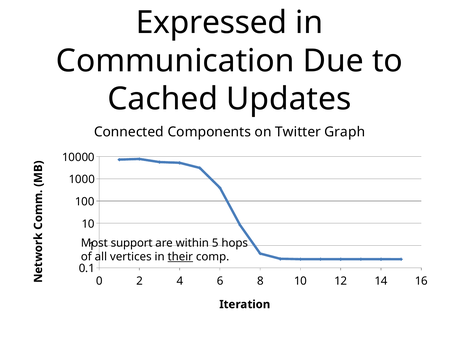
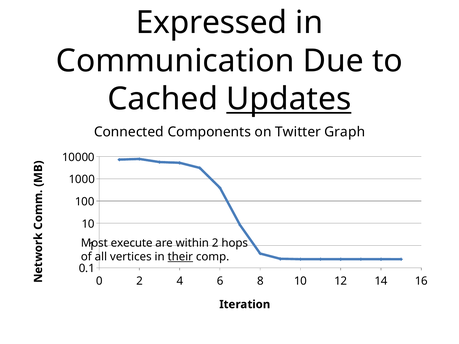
Updates underline: none -> present
support: support -> execute
within 5: 5 -> 2
